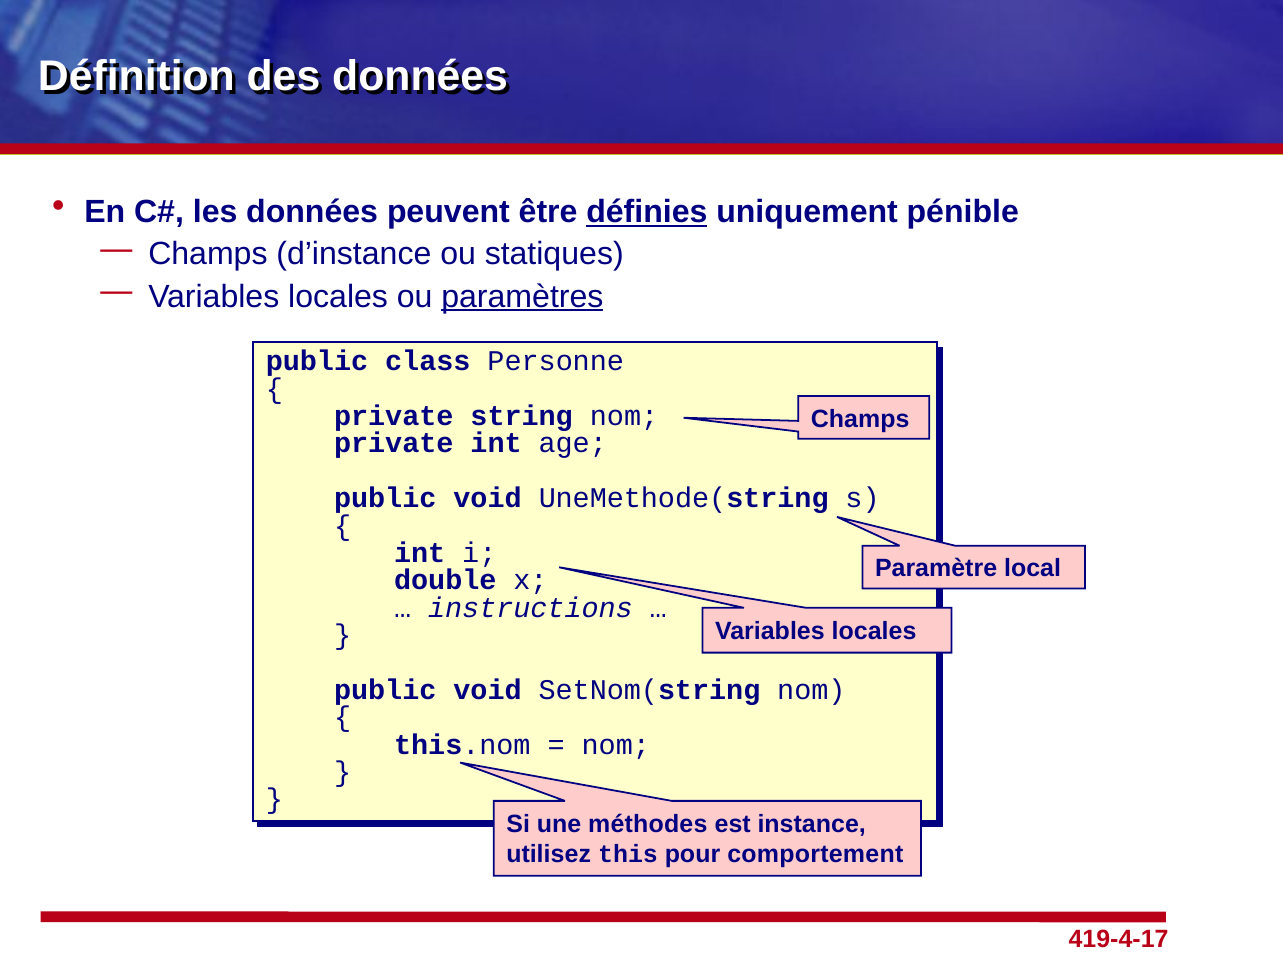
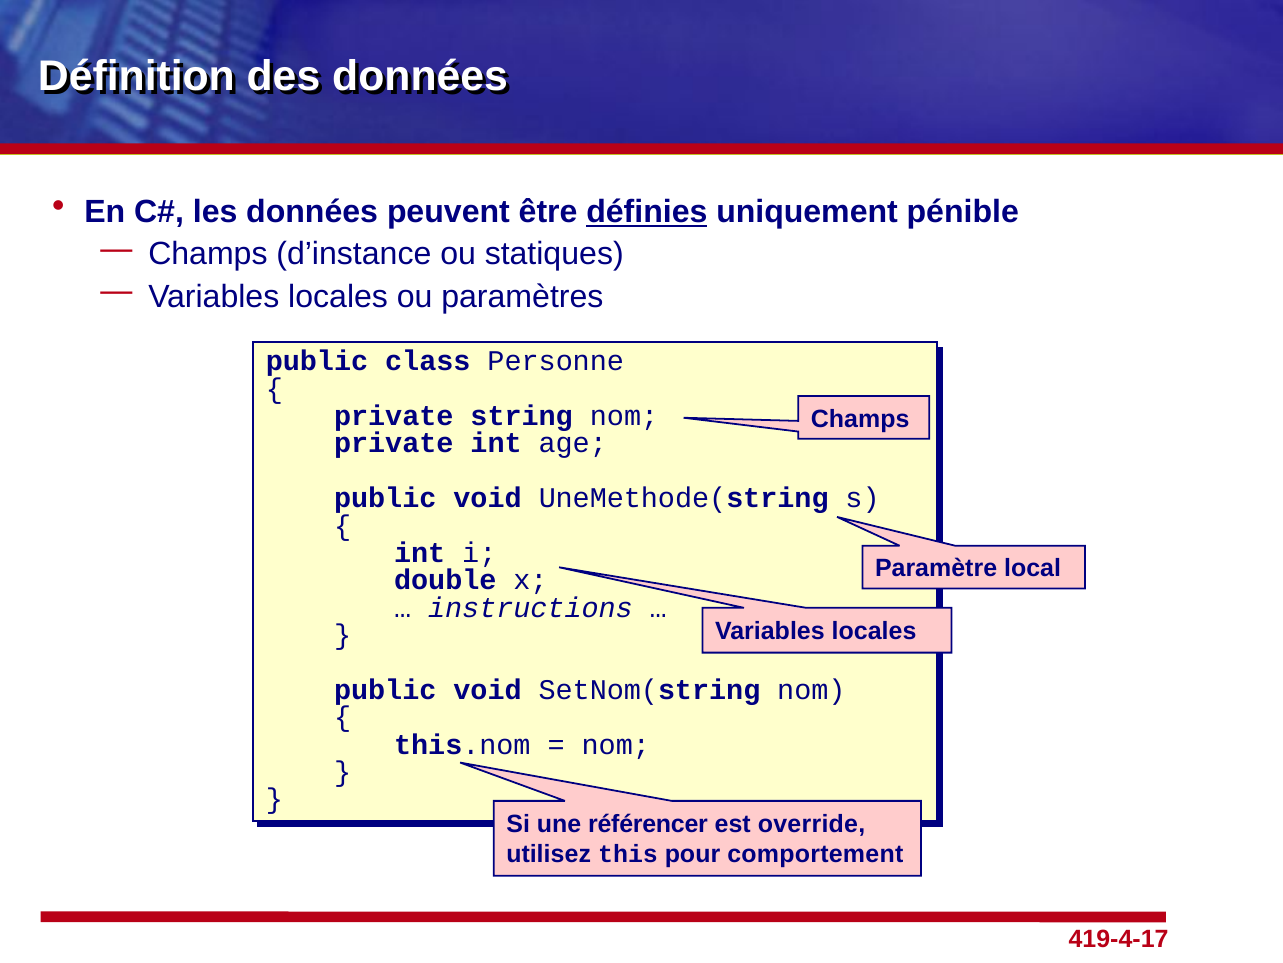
paramètres underline: present -> none
méthodes: méthodes -> référencer
instance: instance -> override
